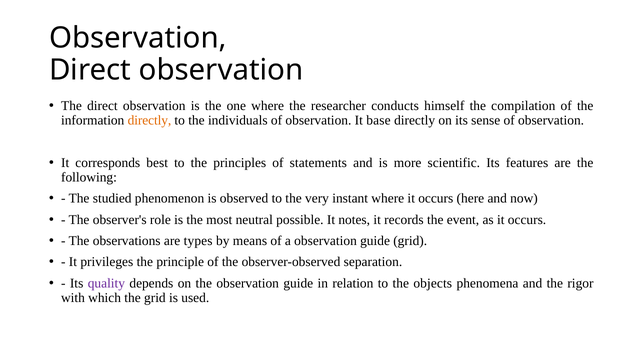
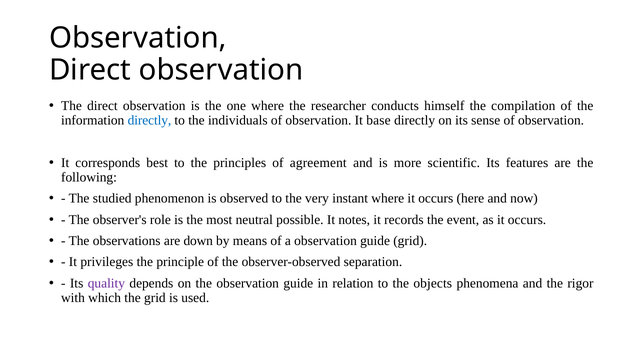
directly at (149, 120) colour: orange -> blue
statements: statements -> agreement
types: types -> down
